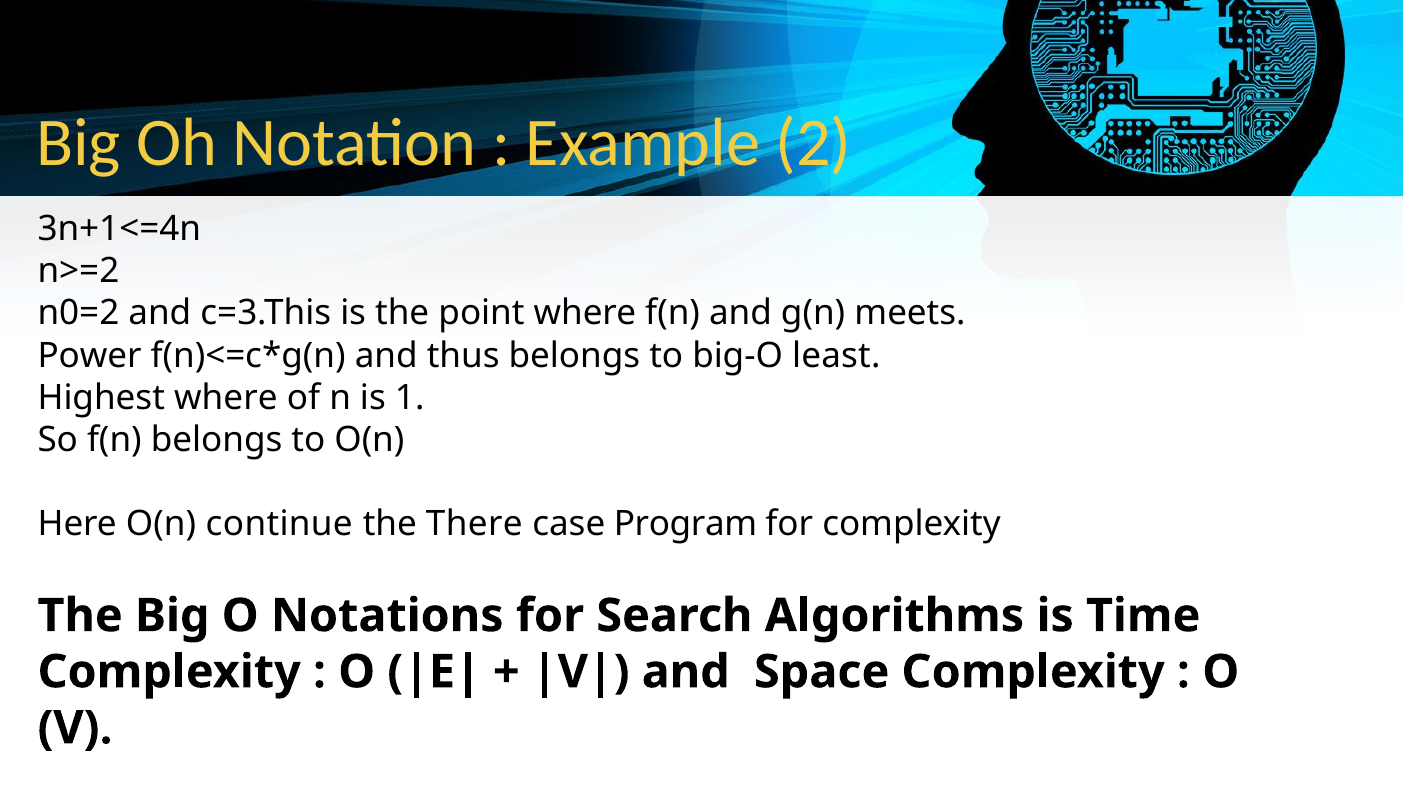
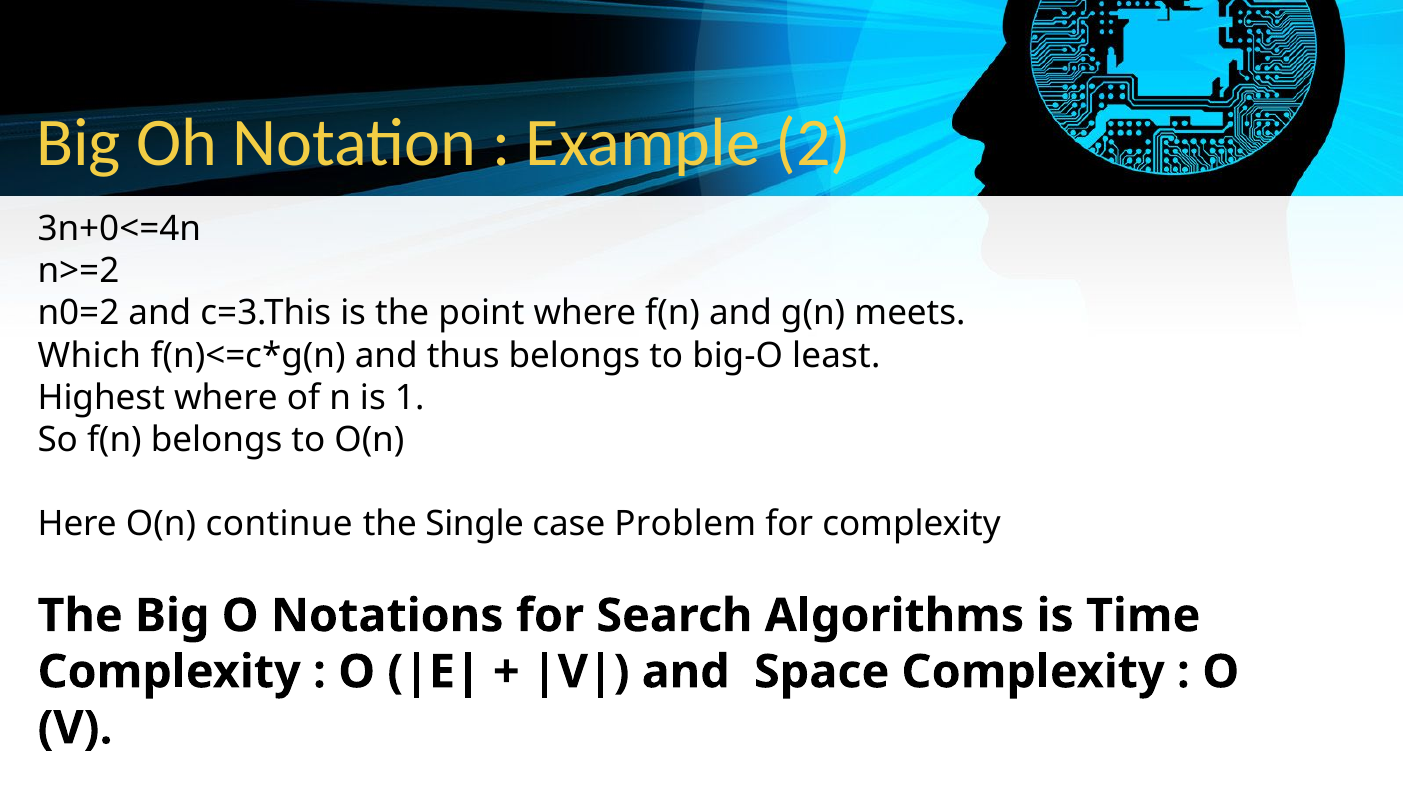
3n+1<=4n: 3n+1<=4n -> 3n+0<=4n
Power: Power -> Which
There: There -> Single
Program: Program -> Problem
